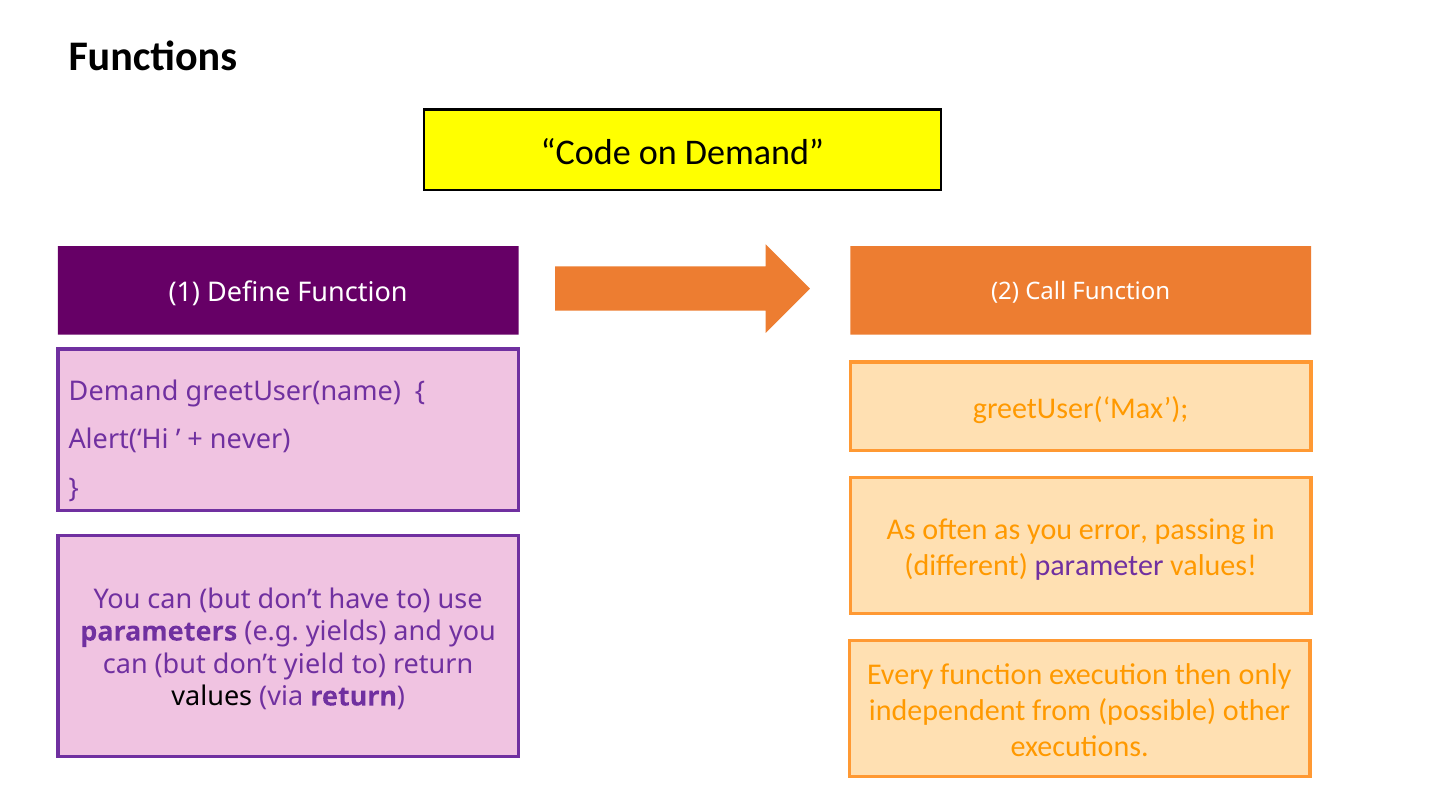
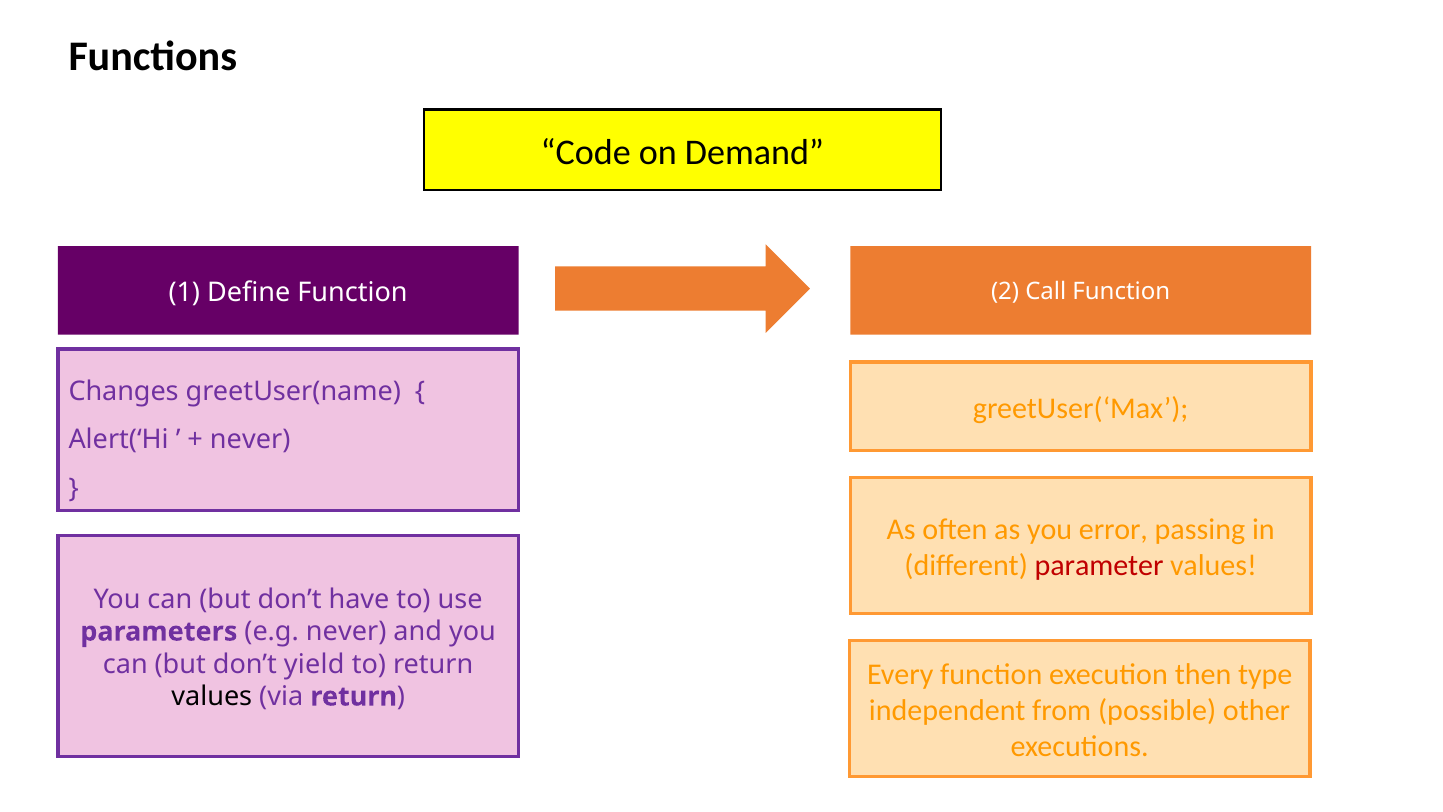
Demand at (123, 391): Demand -> Changes
parameter colour: purple -> red
e.g yields: yields -> never
only: only -> type
